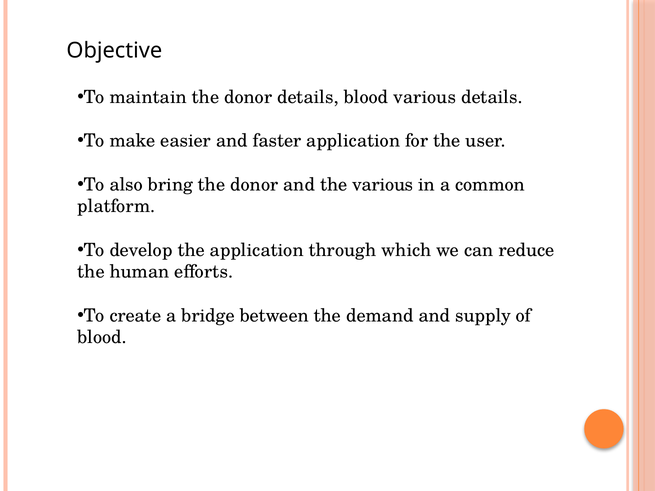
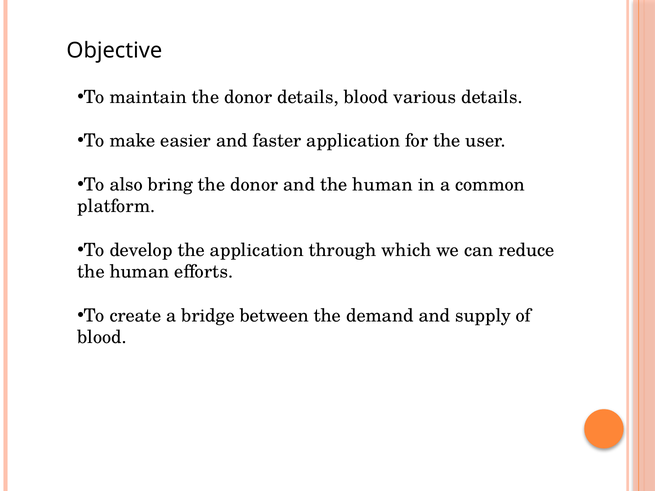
and the various: various -> human
